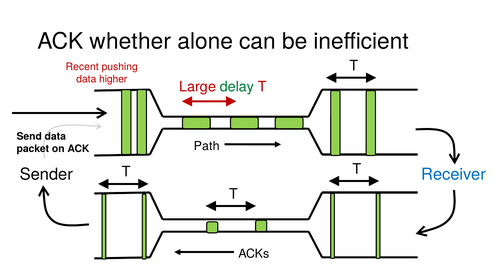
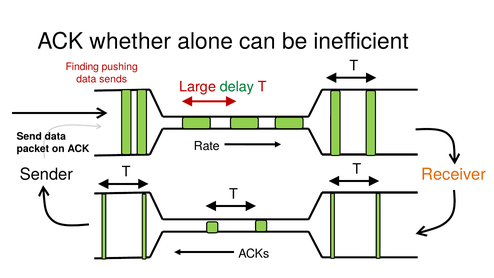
Recent: Recent -> Finding
higher: higher -> sends
Path: Path -> Rate
Receiver colour: blue -> orange
